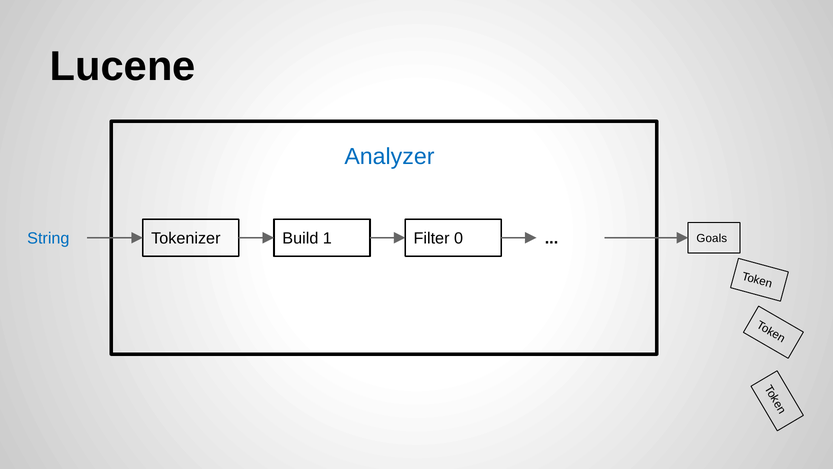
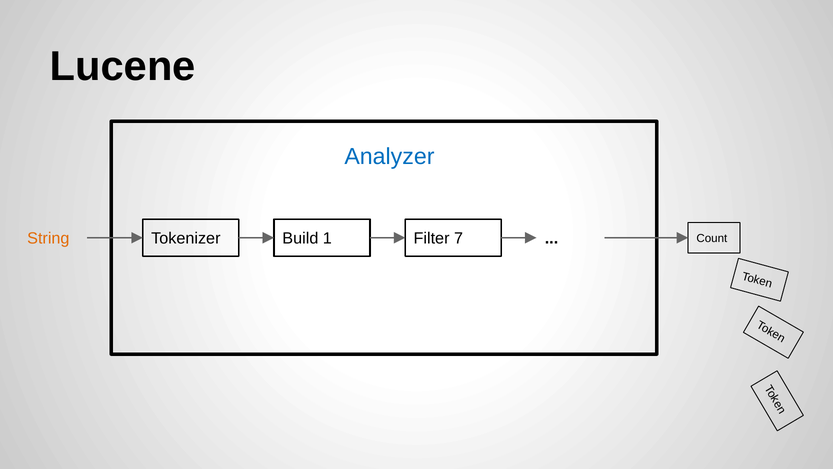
String colour: blue -> orange
0: 0 -> 7
Goals: Goals -> Count
